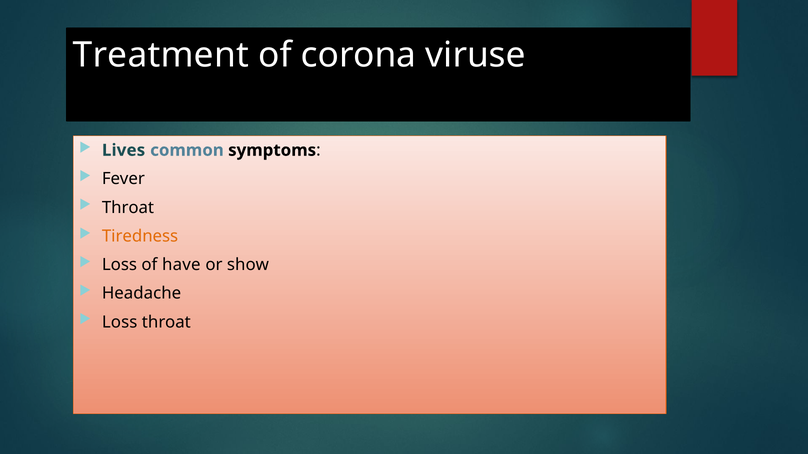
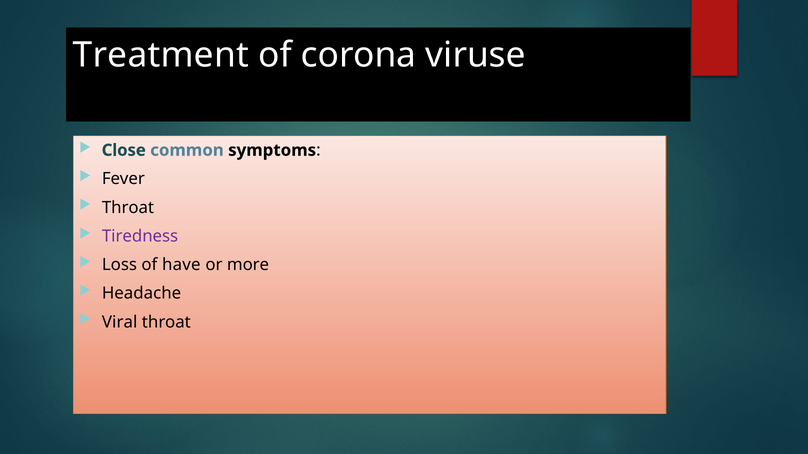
Lives: Lives -> Close
Tiredness colour: orange -> purple
show: show -> more
Loss at (120, 322): Loss -> Viral
